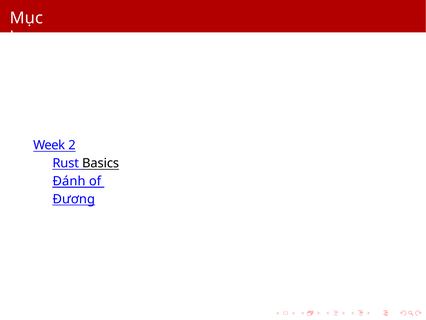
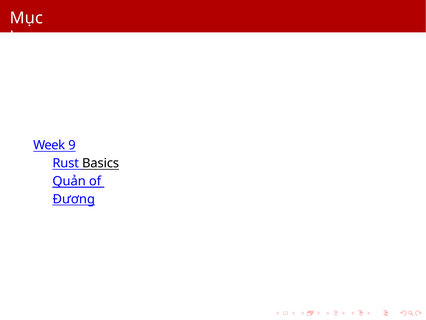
2: 2 -> 9
Đánh: Đánh -> Quản
